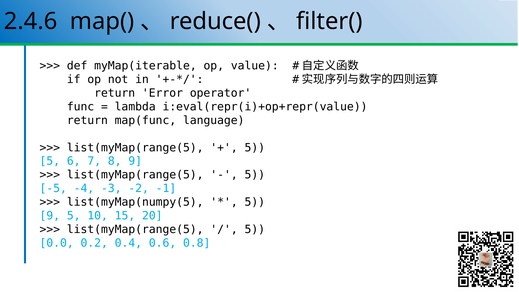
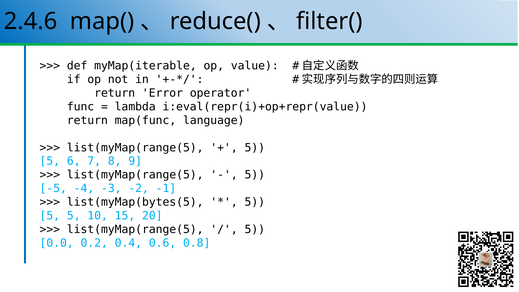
list(myMap(numpy(5: list(myMap(numpy(5 -> list(myMap(bytes(5
9 at (50, 216): 9 -> 5
